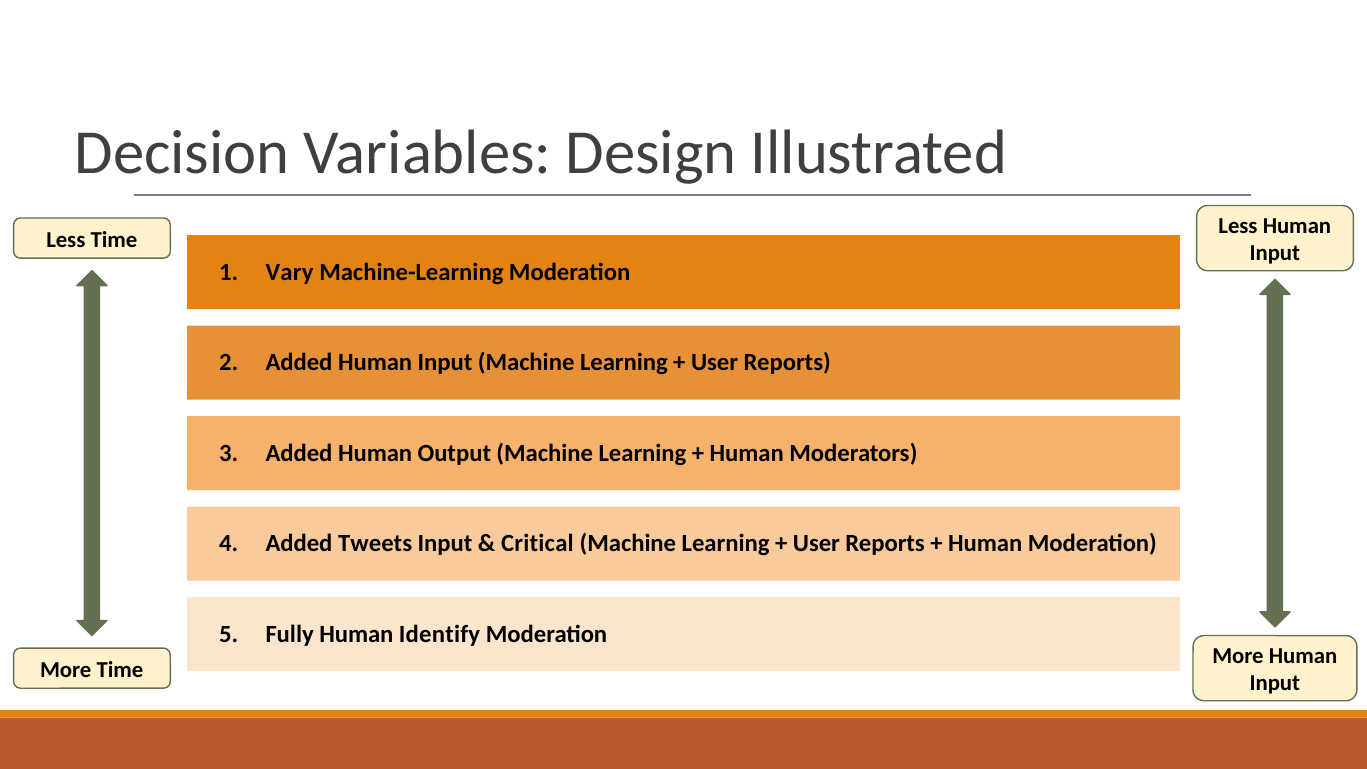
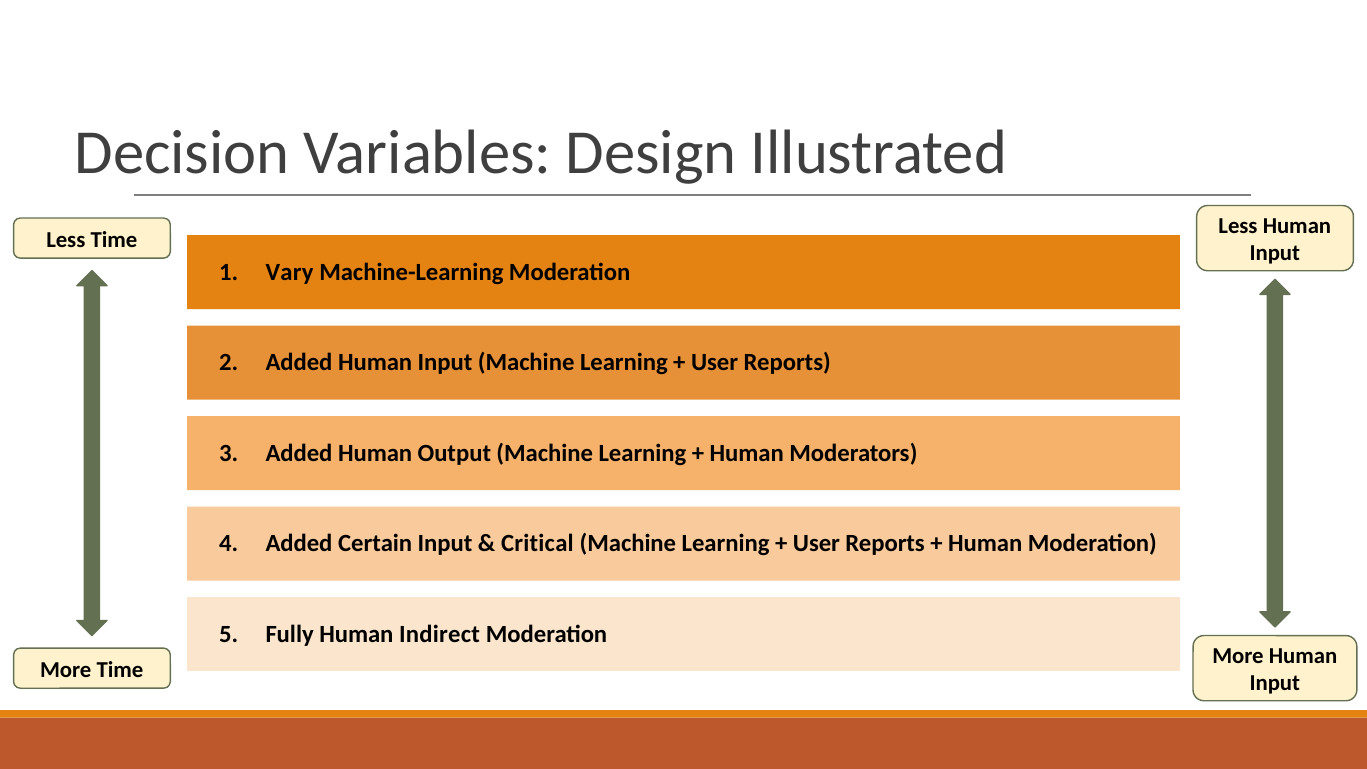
Tweets: Tweets -> Certain
Identify: Identify -> Indirect
